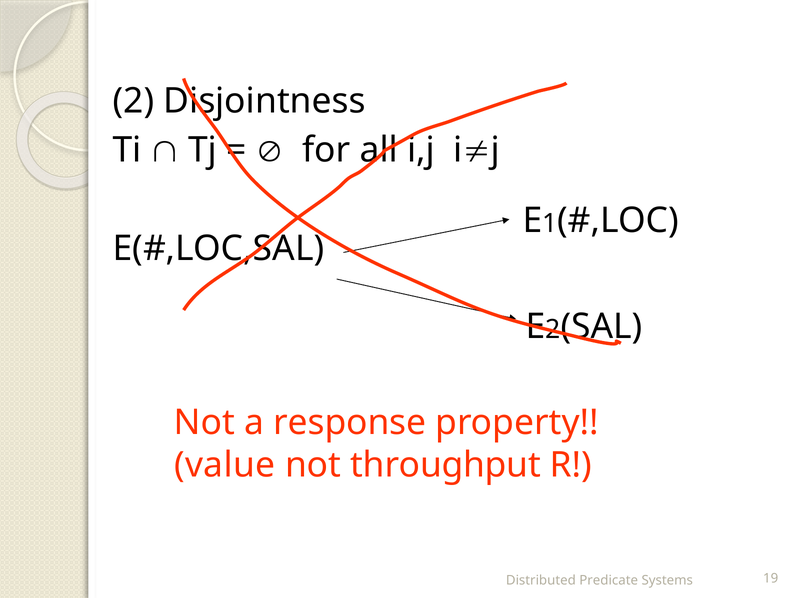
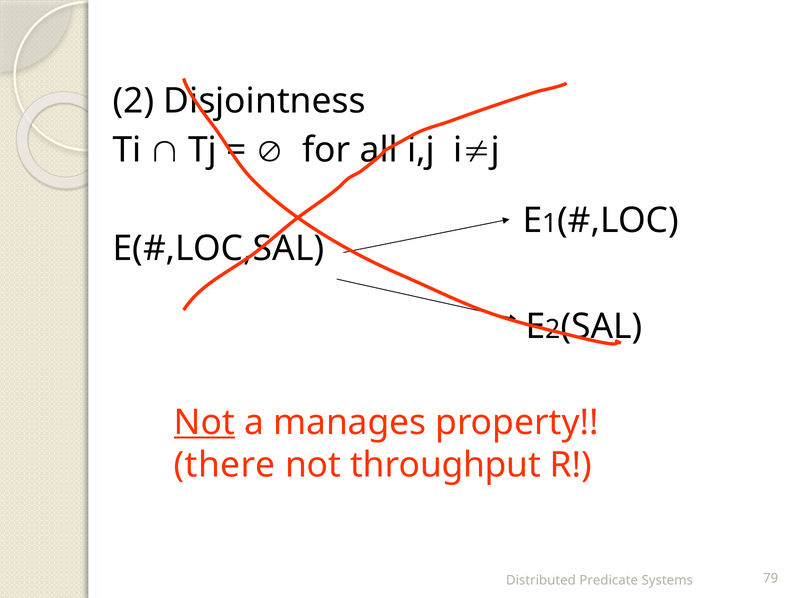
Not at (205, 422) underline: none -> present
response: response -> manages
value: value -> there
19: 19 -> 79
